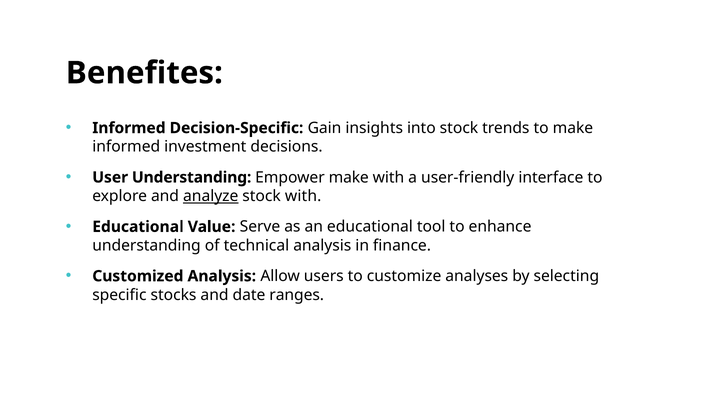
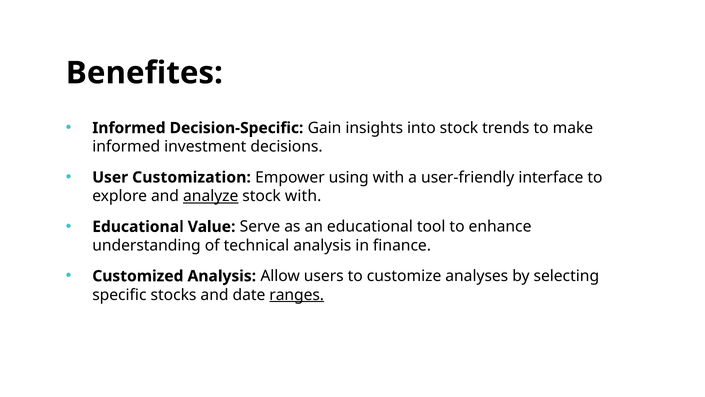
User Understanding: Understanding -> Customization
Empower make: make -> using
ranges underline: none -> present
